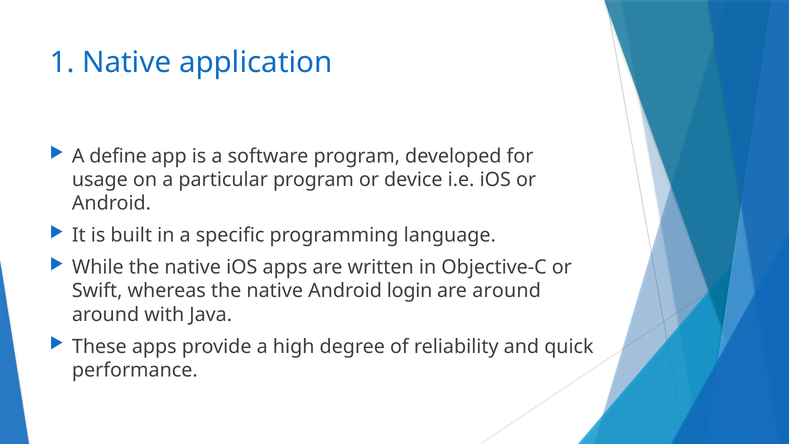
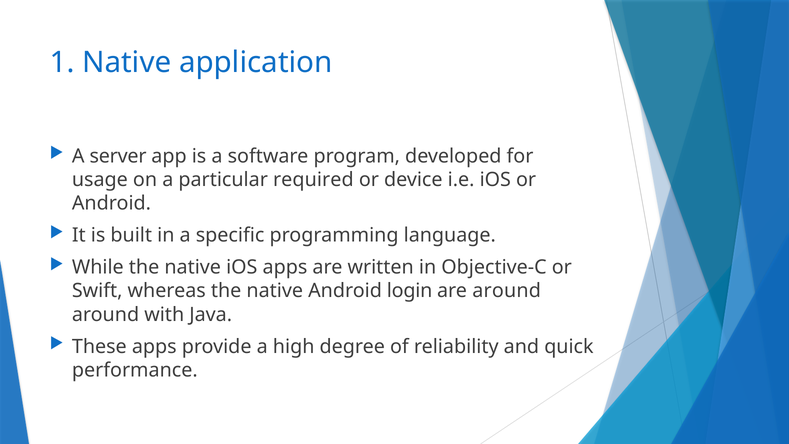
define: define -> server
particular program: program -> required
